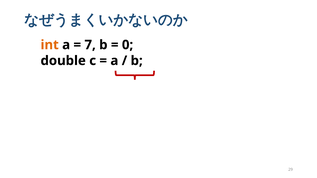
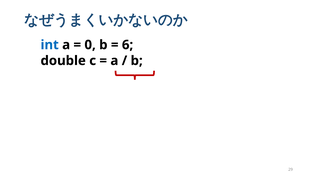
int colour: orange -> blue
7: 7 -> 0
0: 0 -> 6
